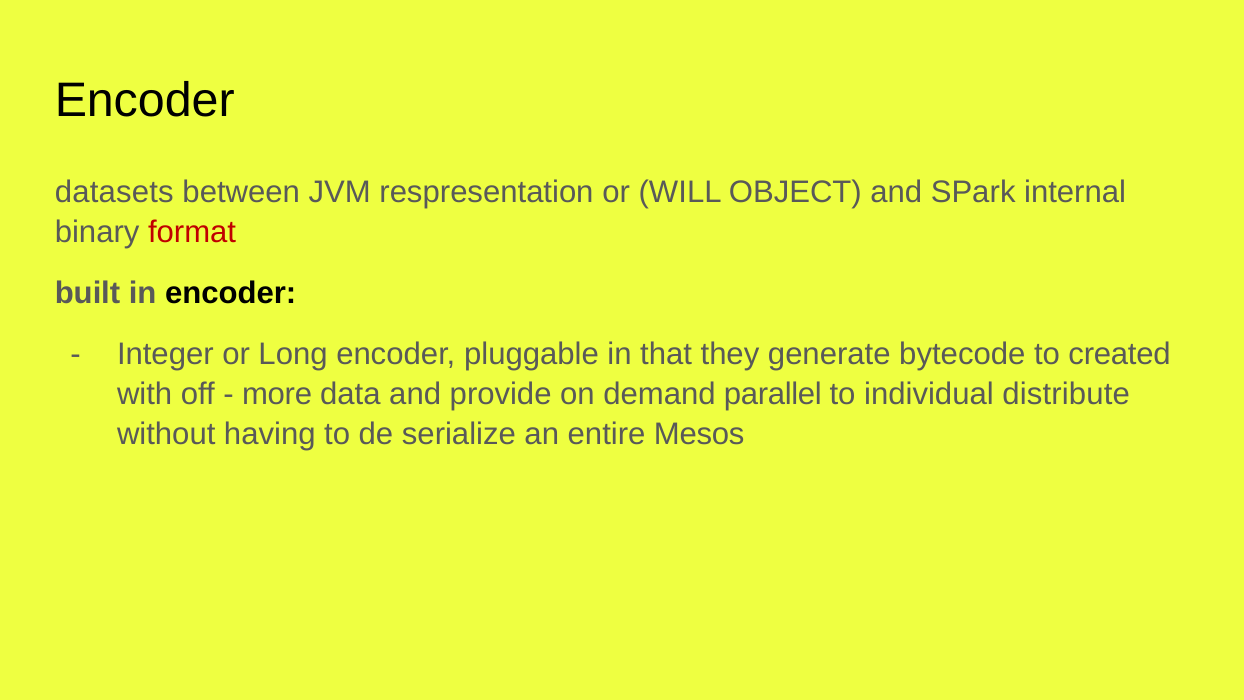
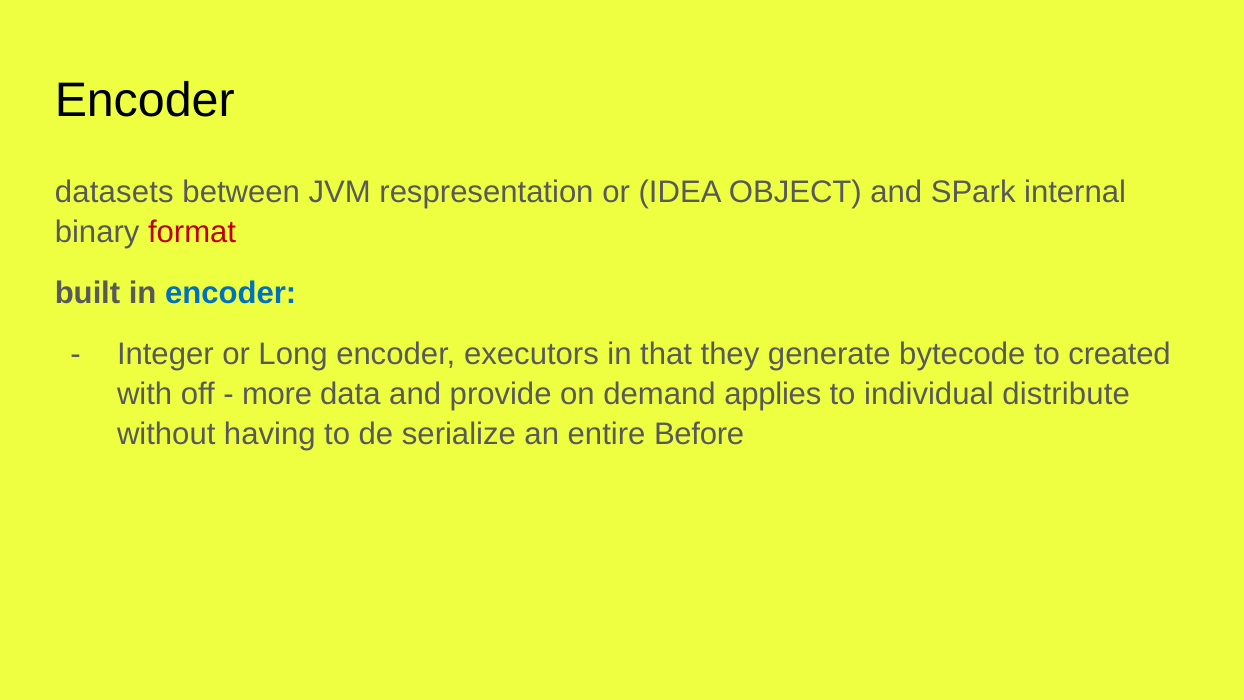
WILL: WILL -> IDEA
encoder at (231, 293) colour: black -> blue
pluggable: pluggable -> executors
parallel: parallel -> applies
Mesos: Mesos -> Before
